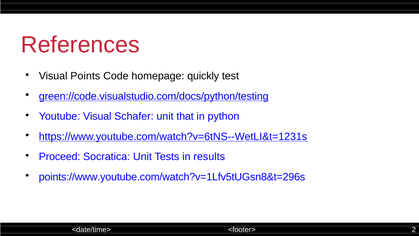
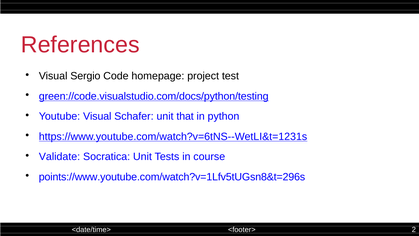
Points: Points -> Sergio
quickly: quickly -> project
Proceed: Proceed -> Validate
results: results -> course
